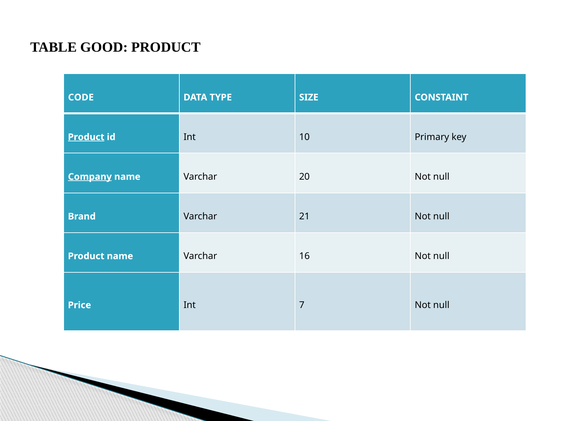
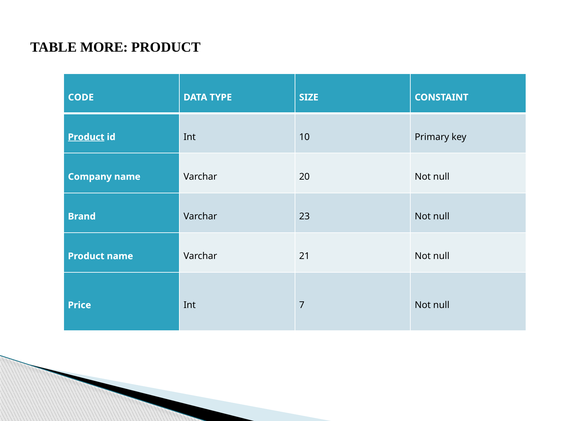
GOOD: GOOD -> MORE
Company underline: present -> none
21: 21 -> 23
16: 16 -> 21
